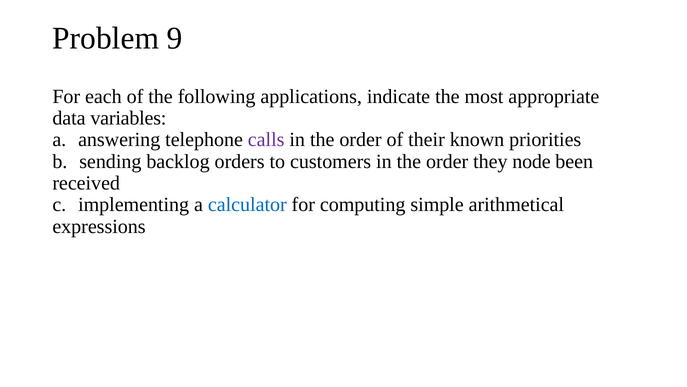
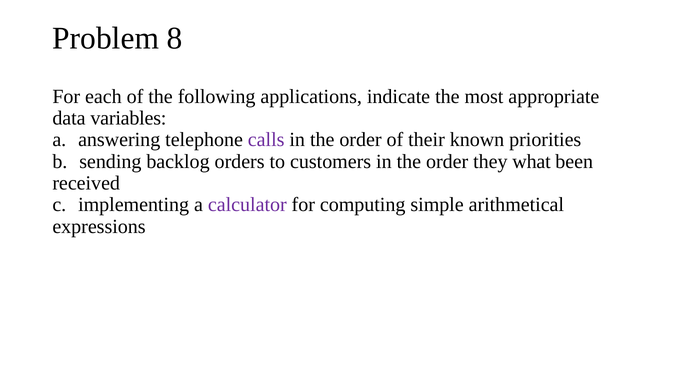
9: 9 -> 8
node: node -> what
calculator colour: blue -> purple
